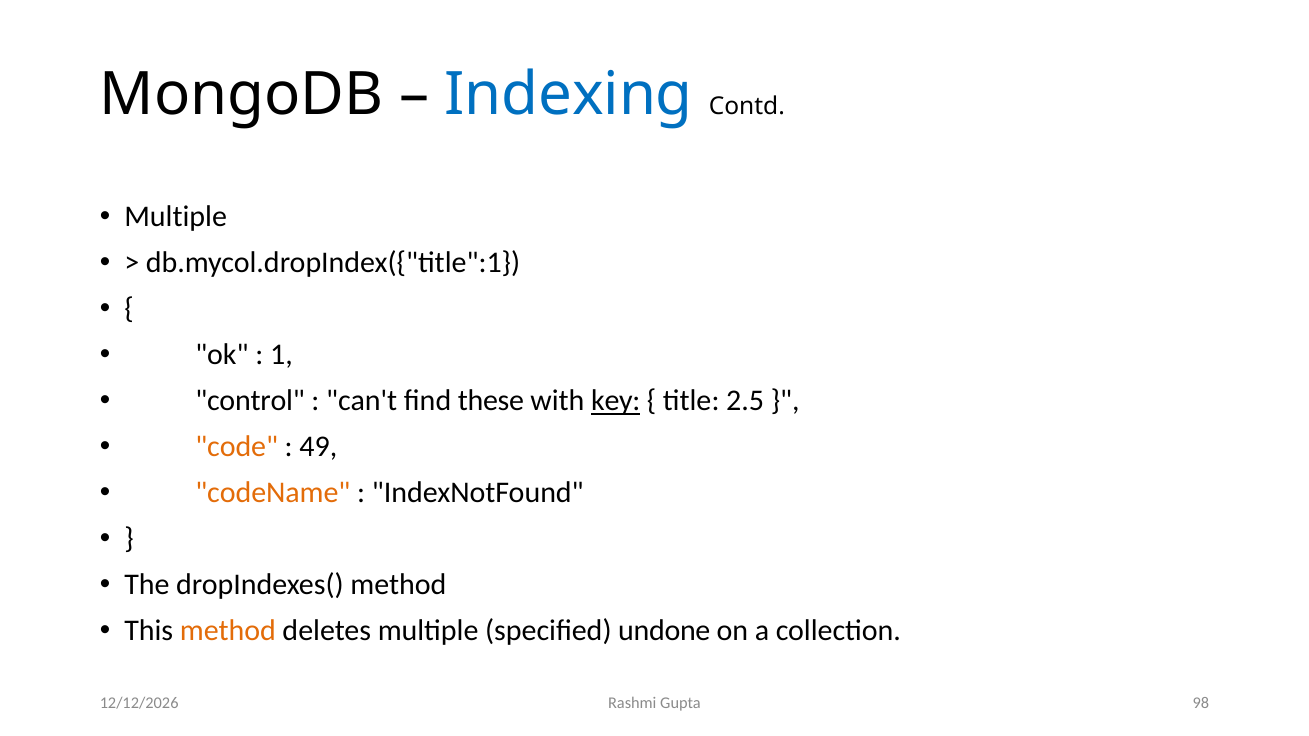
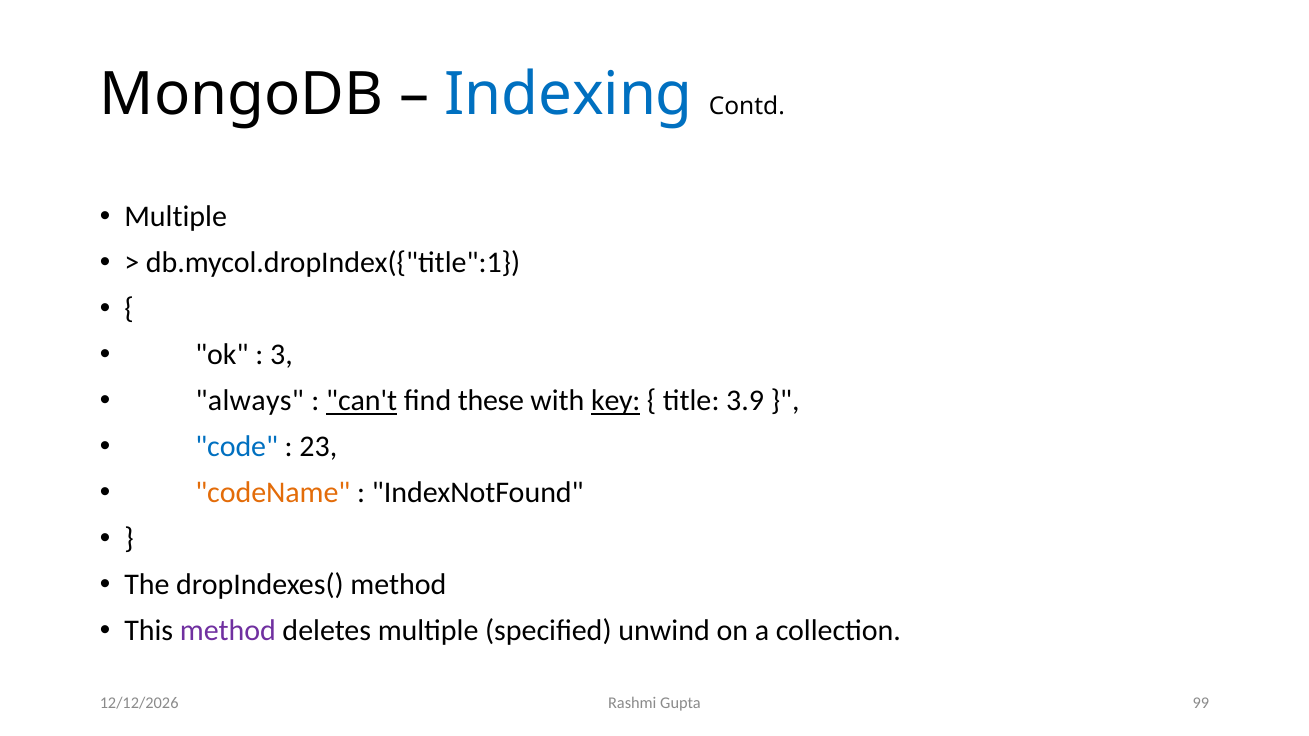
1: 1 -> 3
control: control -> always
can't underline: none -> present
2.5: 2.5 -> 3.9
code colour: orange -> blue
49: 49 -> 23
method at (228, 631) colour: orange -> purple
undone: undone -> unwind
98: 98 -> 99
